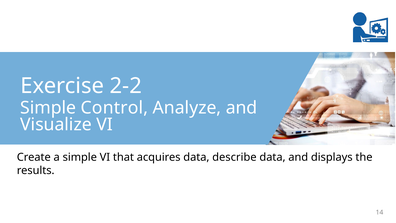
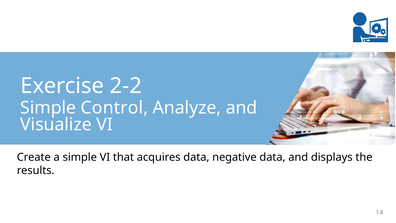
describe: describe -> negative
